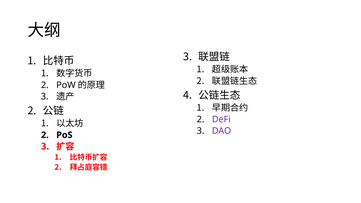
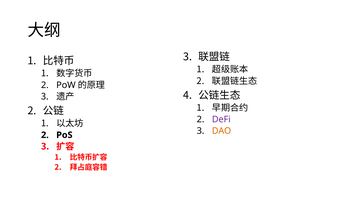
DAO colour: purple -> orange
